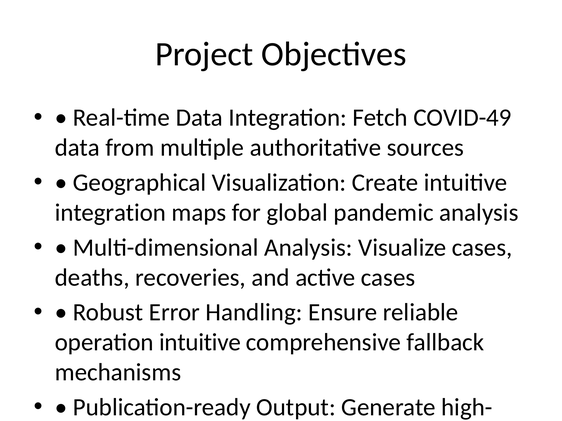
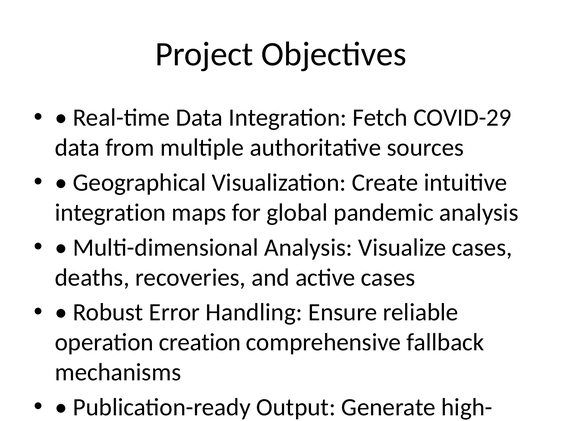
COVID-49: COVID-49 -> COVID-29
operation intuitive: intuitive -> creation
